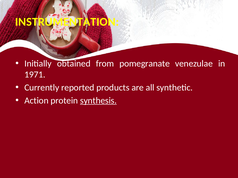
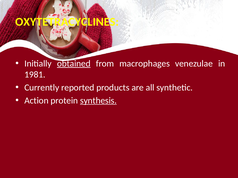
INSTRUMENTATION: INSTRUMENTATION -> OXYTETRACYCLINES
obtained underline: none -> present
pomegranate: pomegranate -> macrophages
1971: 1971 -> 1981
